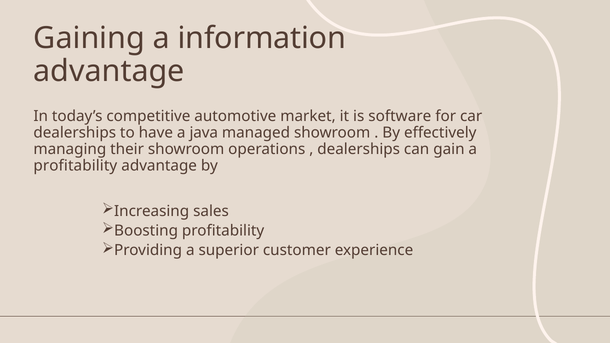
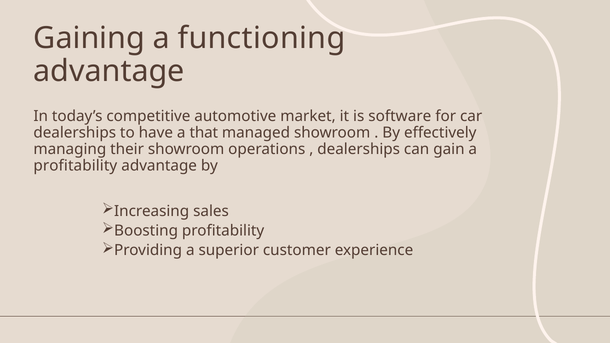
information: information -> functioning
java: java -> that
